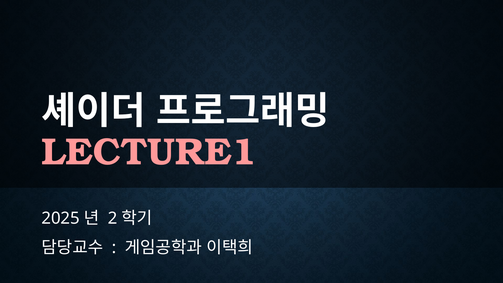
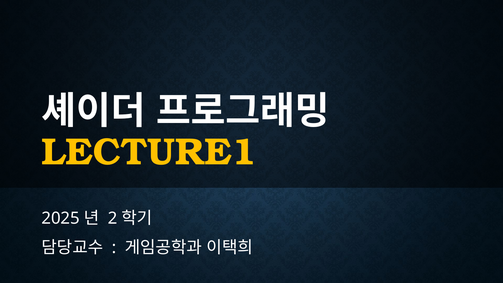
LECTURE1 colour: pink -> yellow
